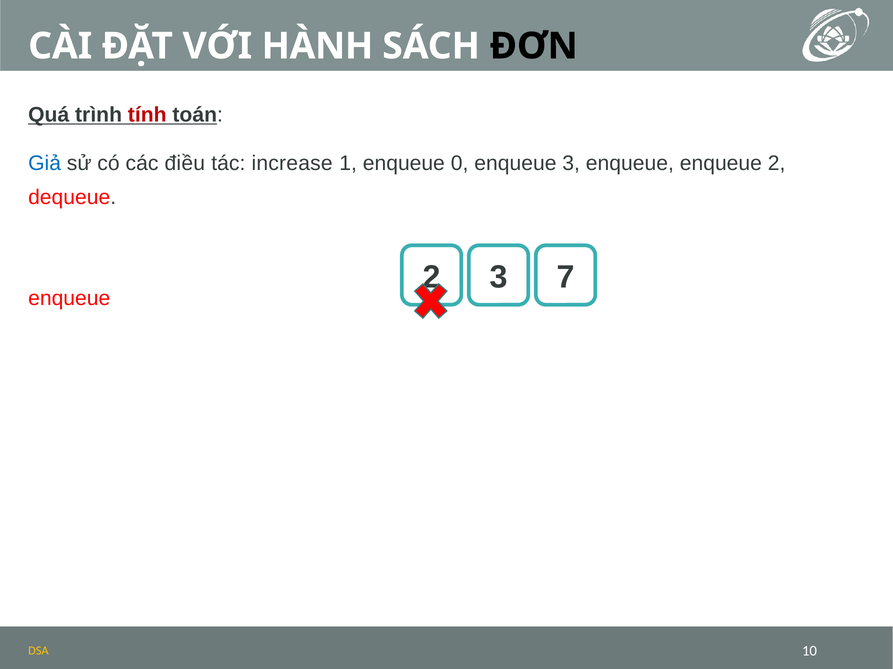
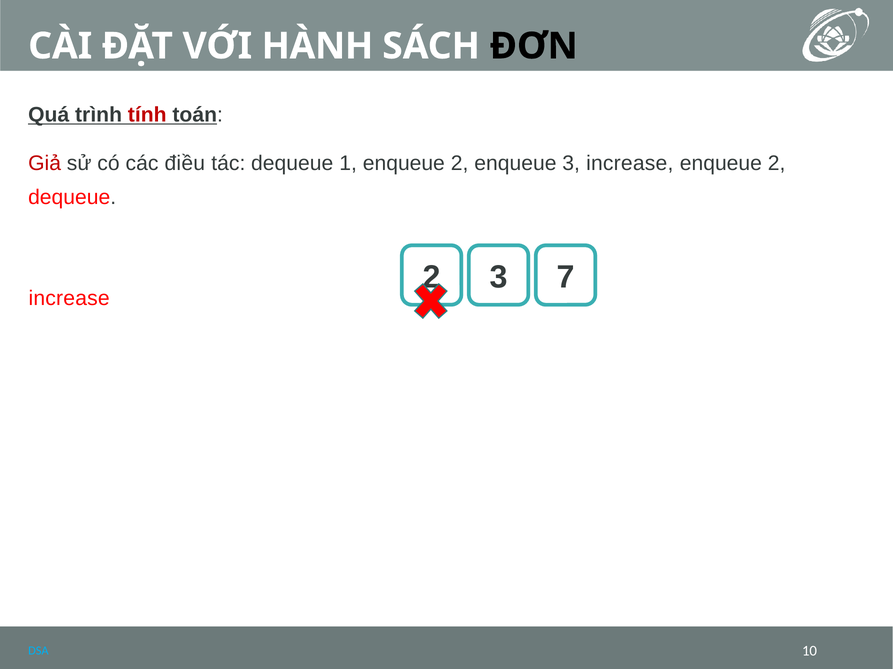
Giả colour: blue -> red
tác increase: increase -> dequeue
1 enqueue 0: 0 -> 2
3 enqueue: enqueue -> increase
enqueue at (69, 299): enqueue -> increase
DSA colour: yellow -> light blue
